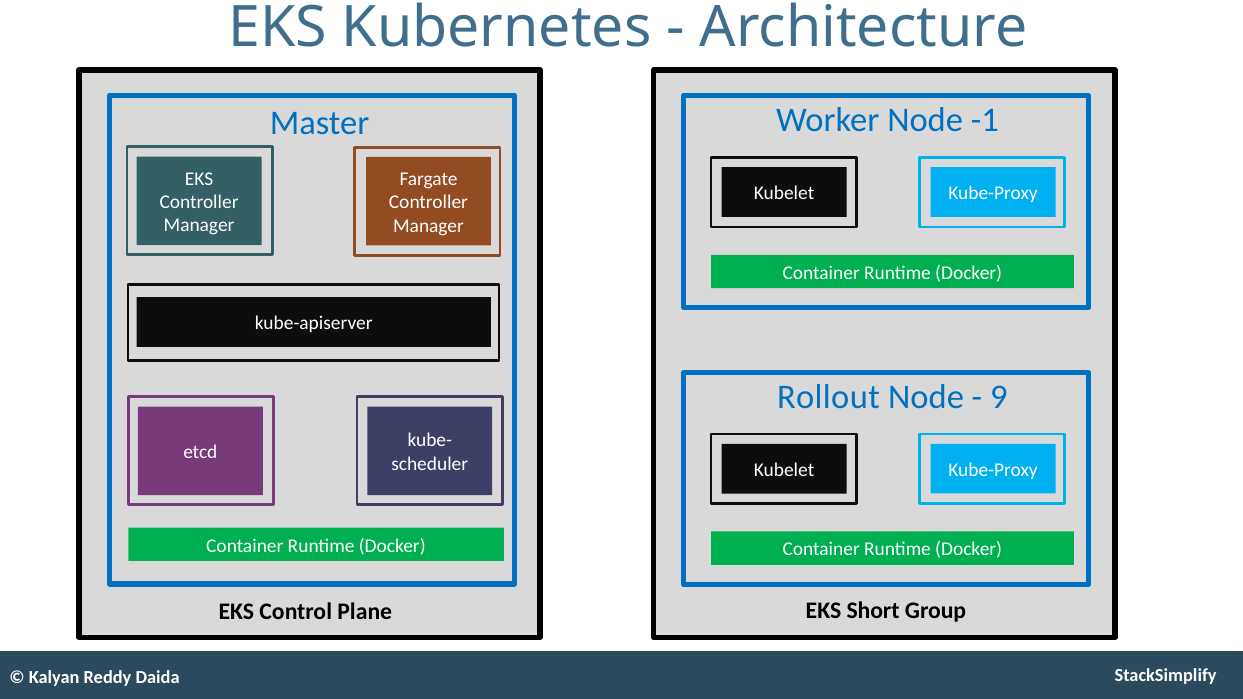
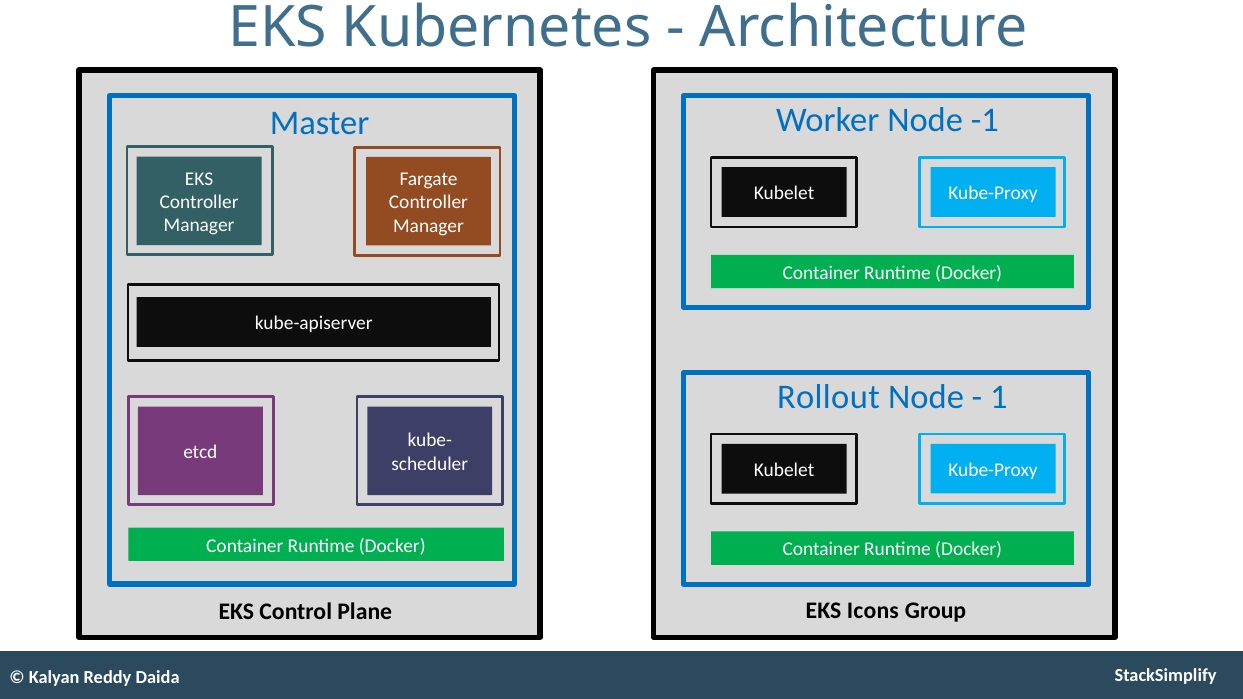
9: 9 -> 1
Short: Short -> Icons
